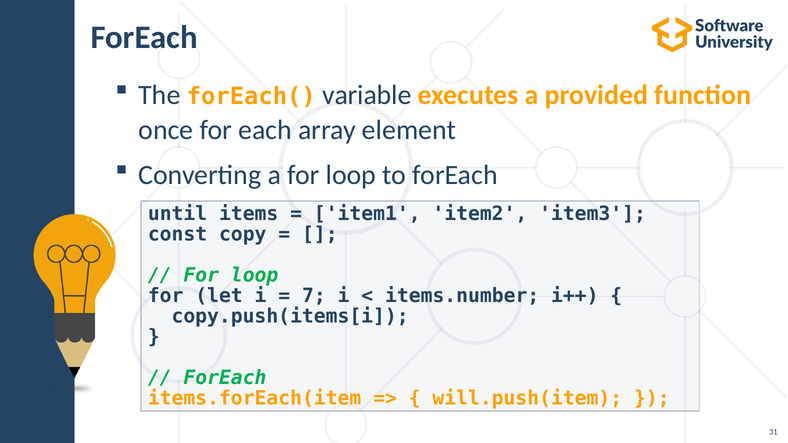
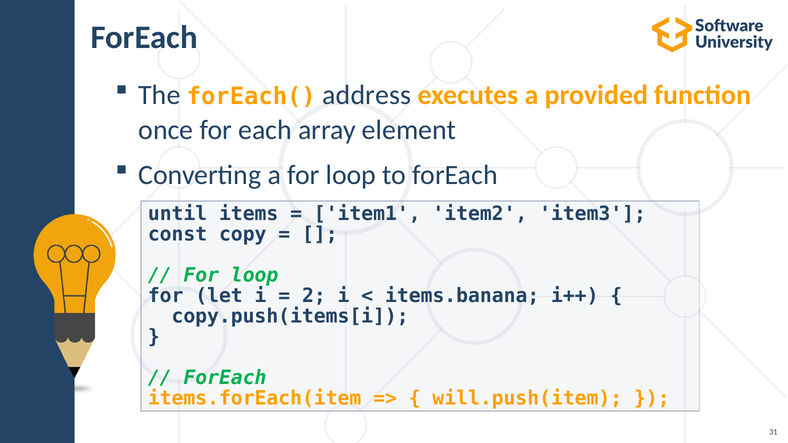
variable: variable -> address
7: 7 -> 2
items.number: items.number -> items.banana
